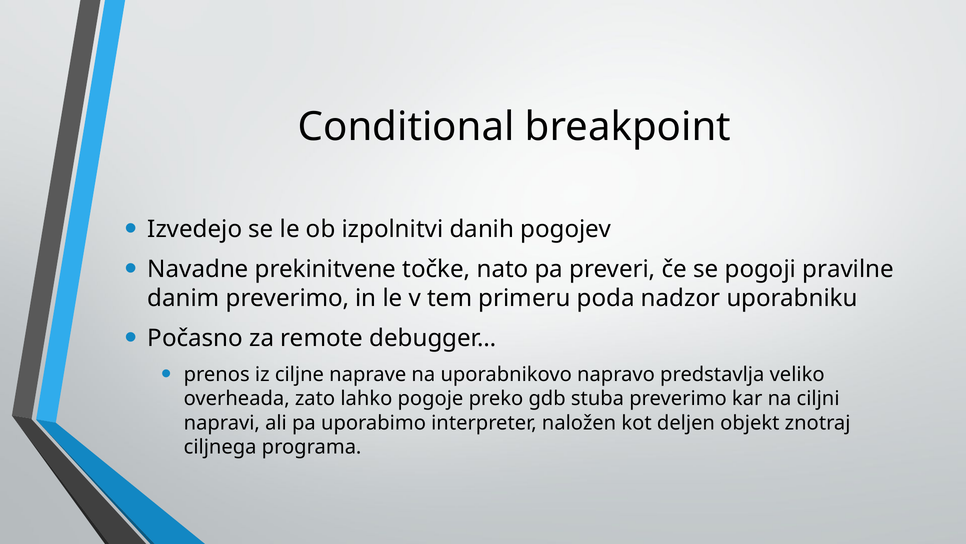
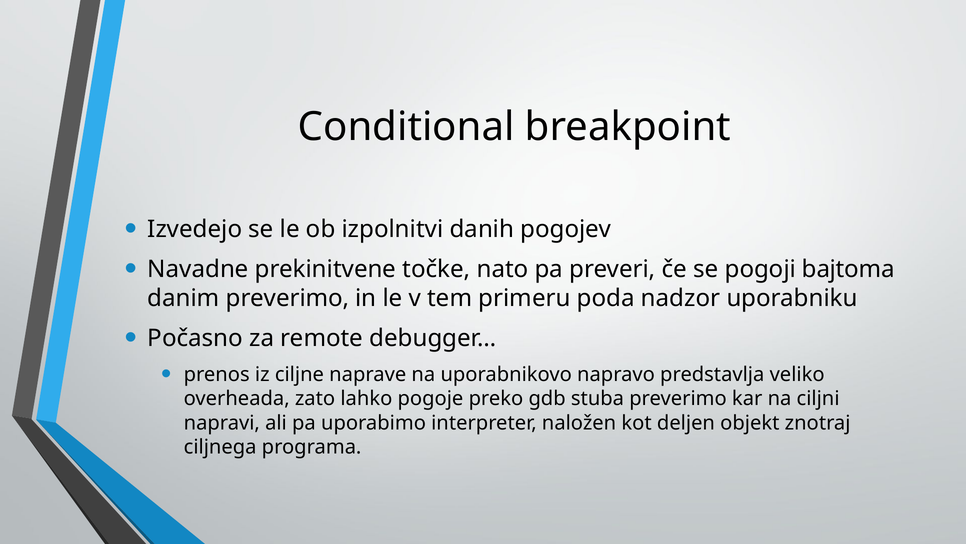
pravilne: pravilne -> bajtoma
